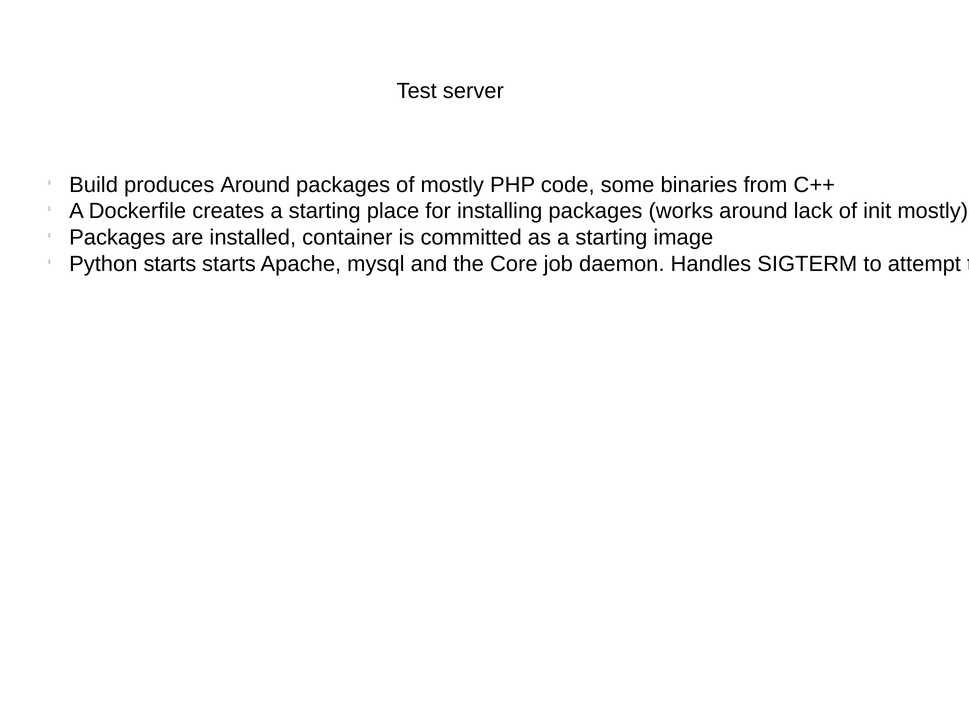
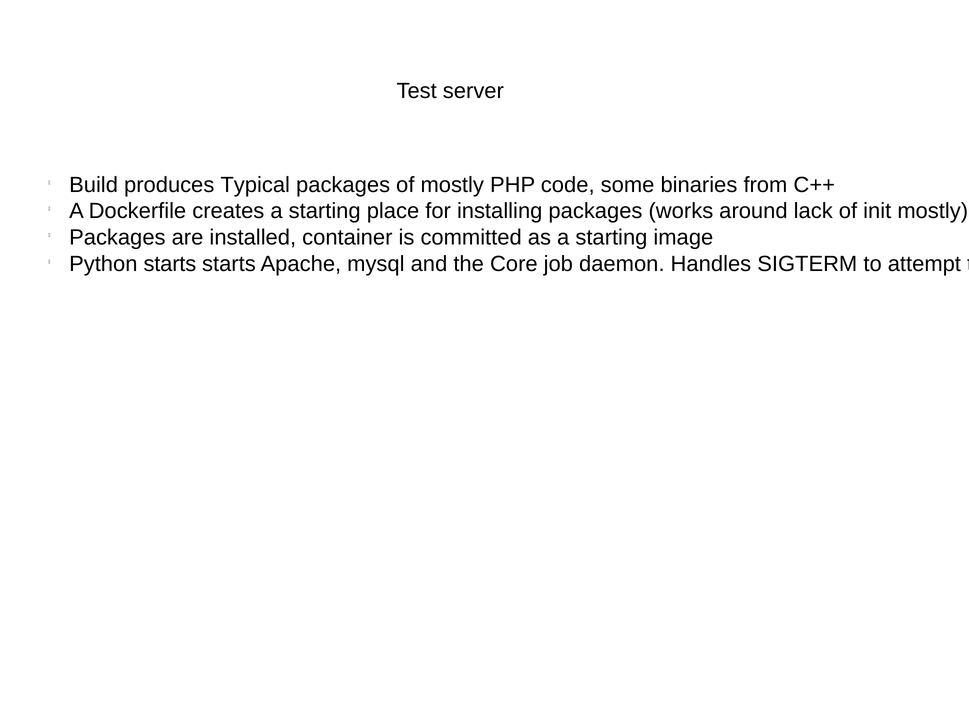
produces Around: Around -> Typical
